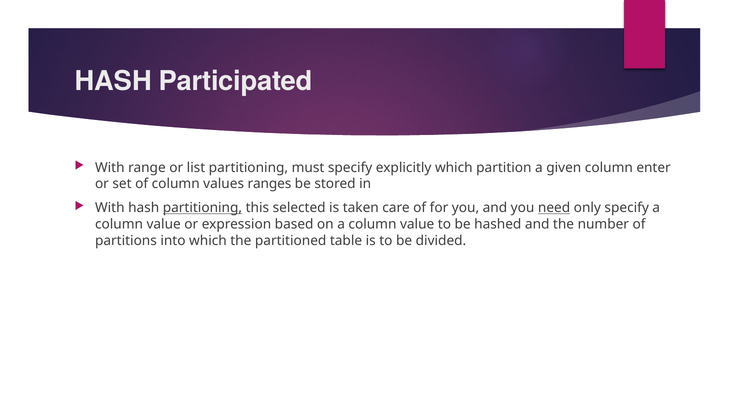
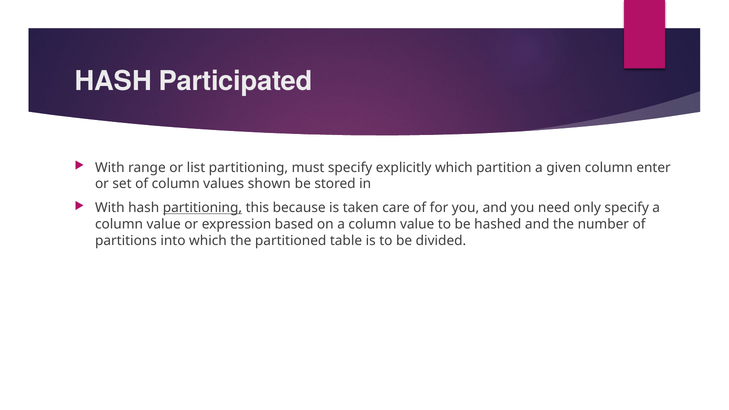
ranges: ranges -> shown
selected: selected -> because
need underline: present -> none
